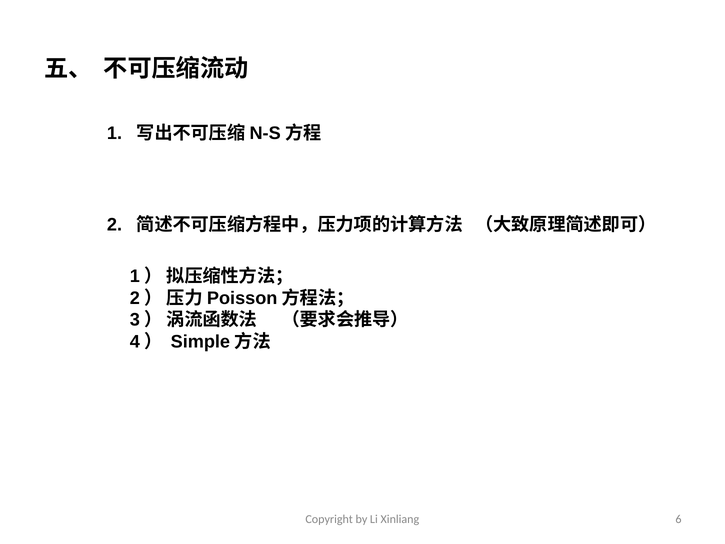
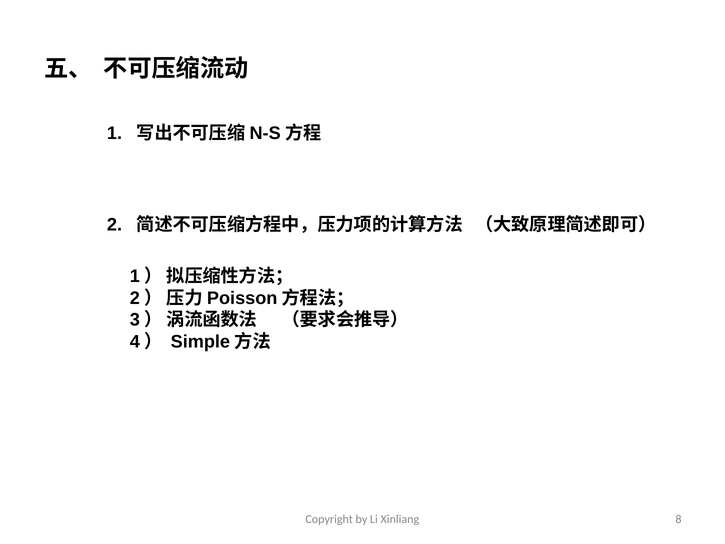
6: 6 -> 8
